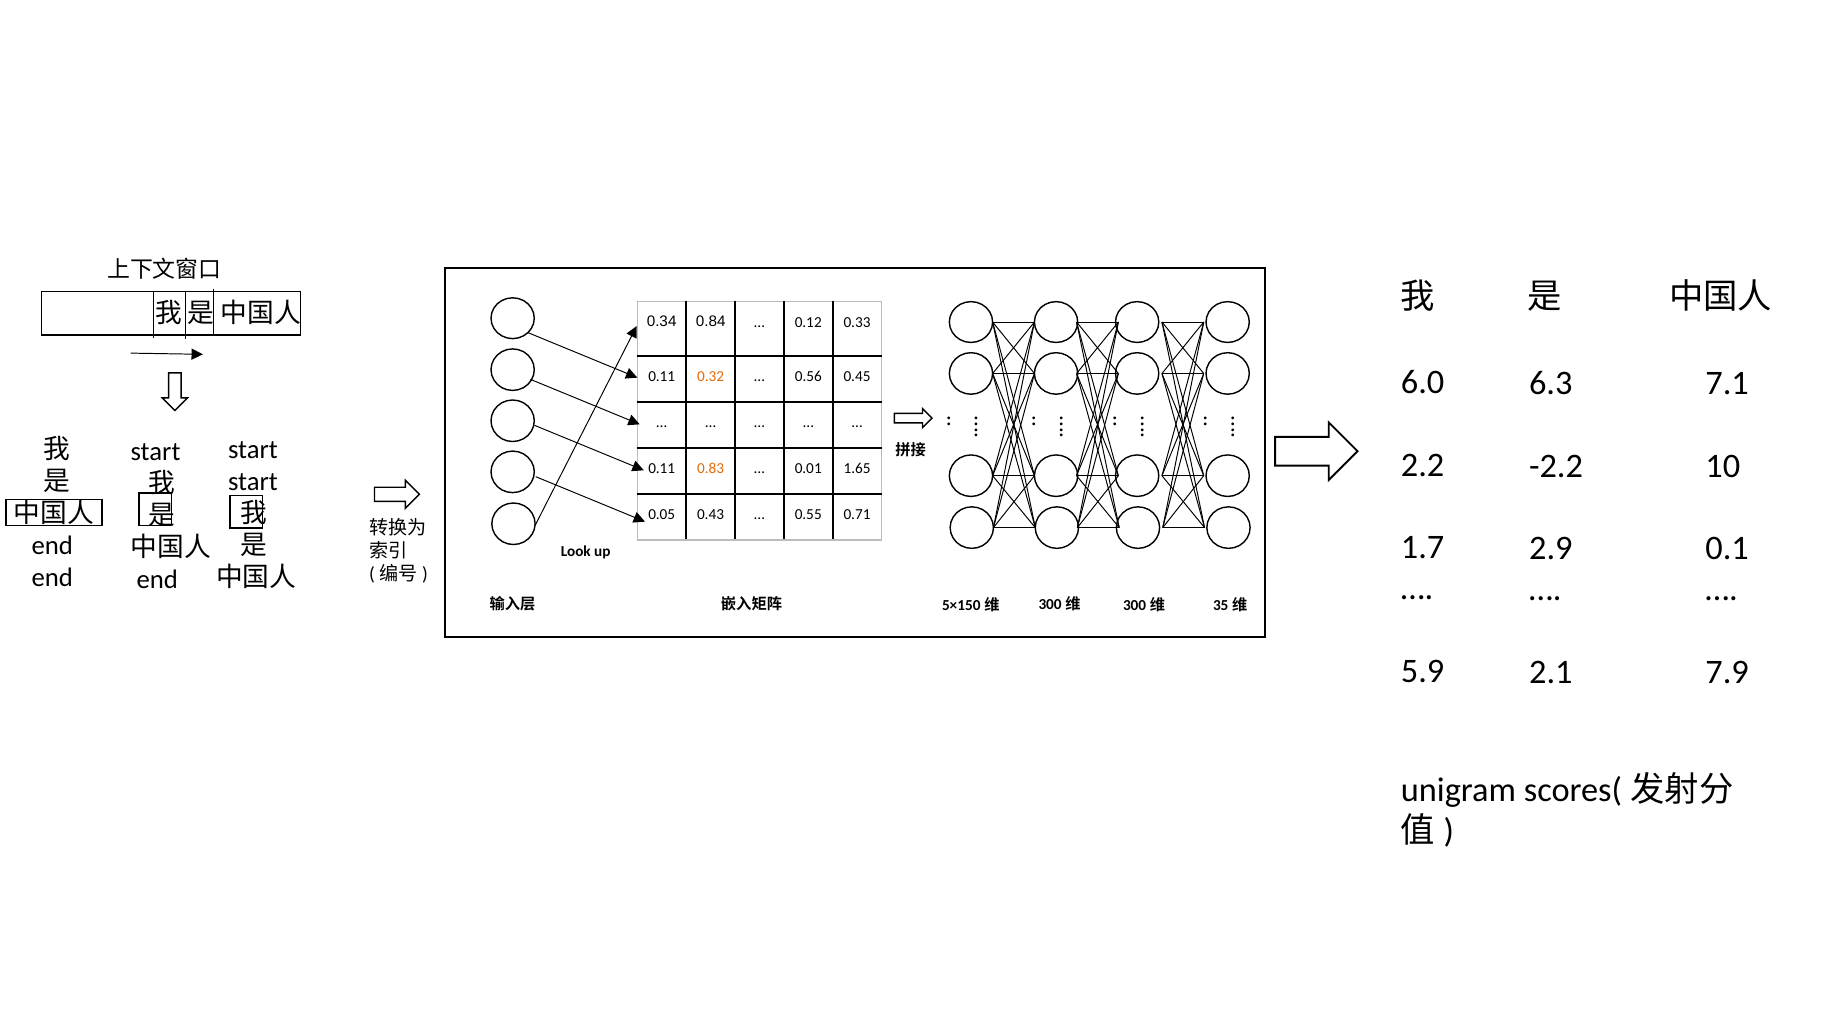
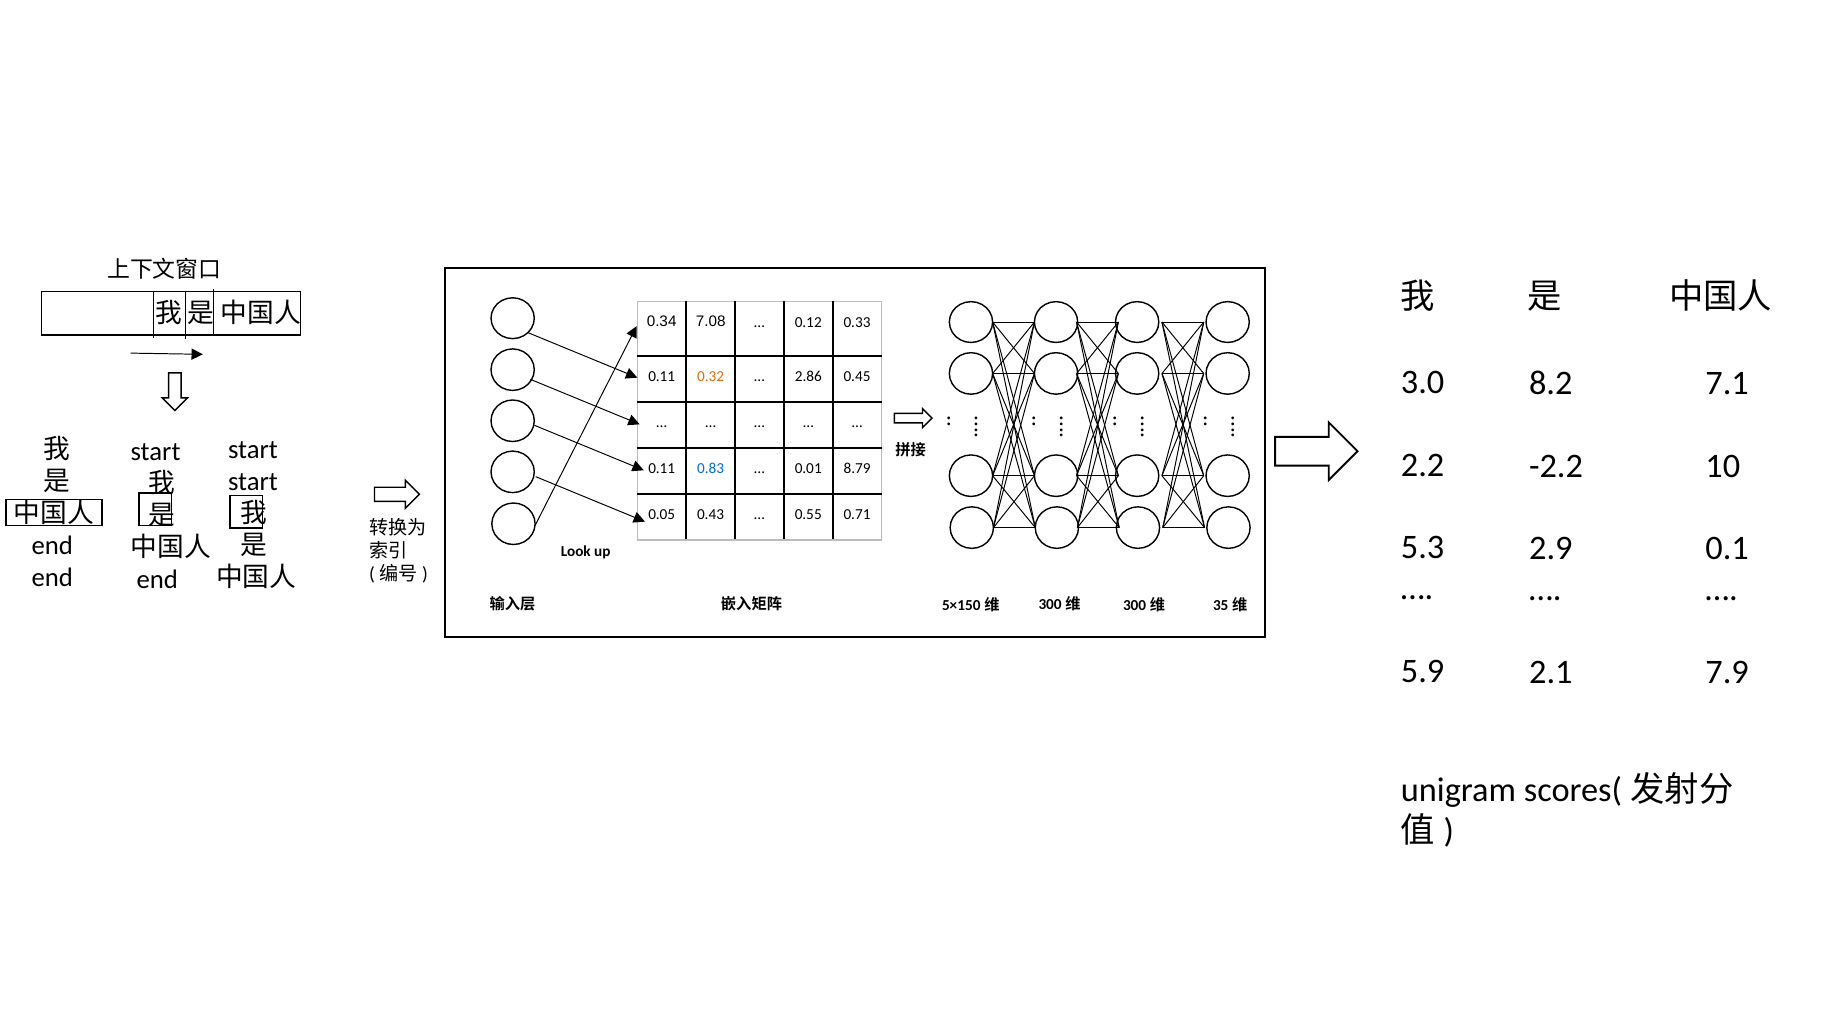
0.84: 0.84 -> 7.08
6.0: 6.0 -> 3.0
6.3: 6.3 -> 8.2
0.56: 0.56 -> 2.86
0.83 colour: orange -> blue
1.65: 1.65 -> 8.79
1.7: 1.7 -> 5.3
